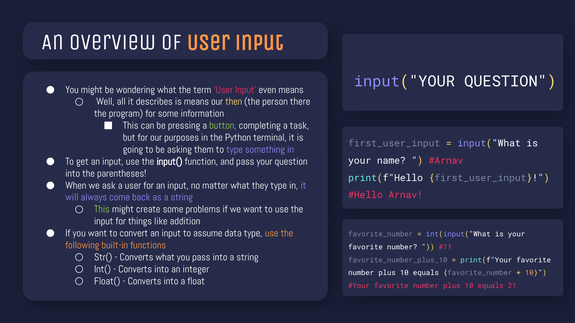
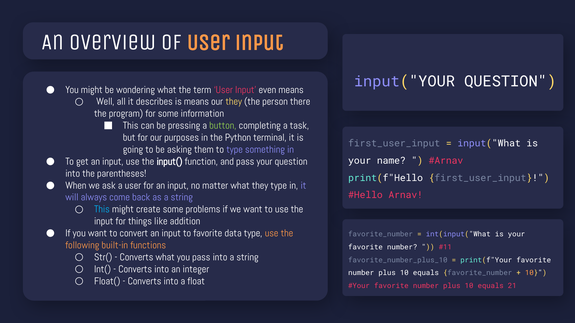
our then: then -> they
This at (102, 210) colour: light green -> light blue
to assume: assume -> favorite
